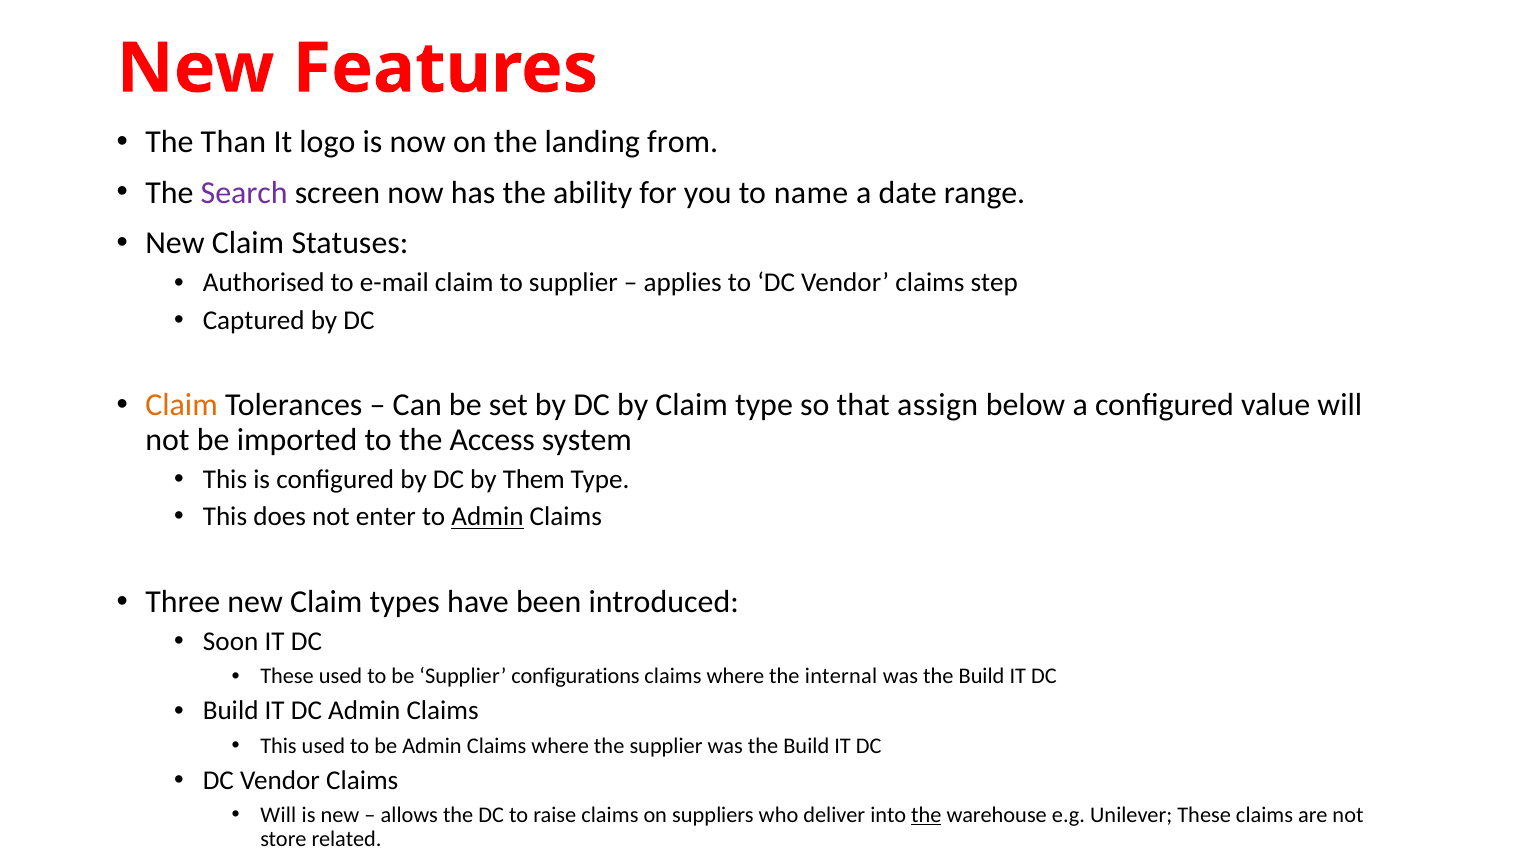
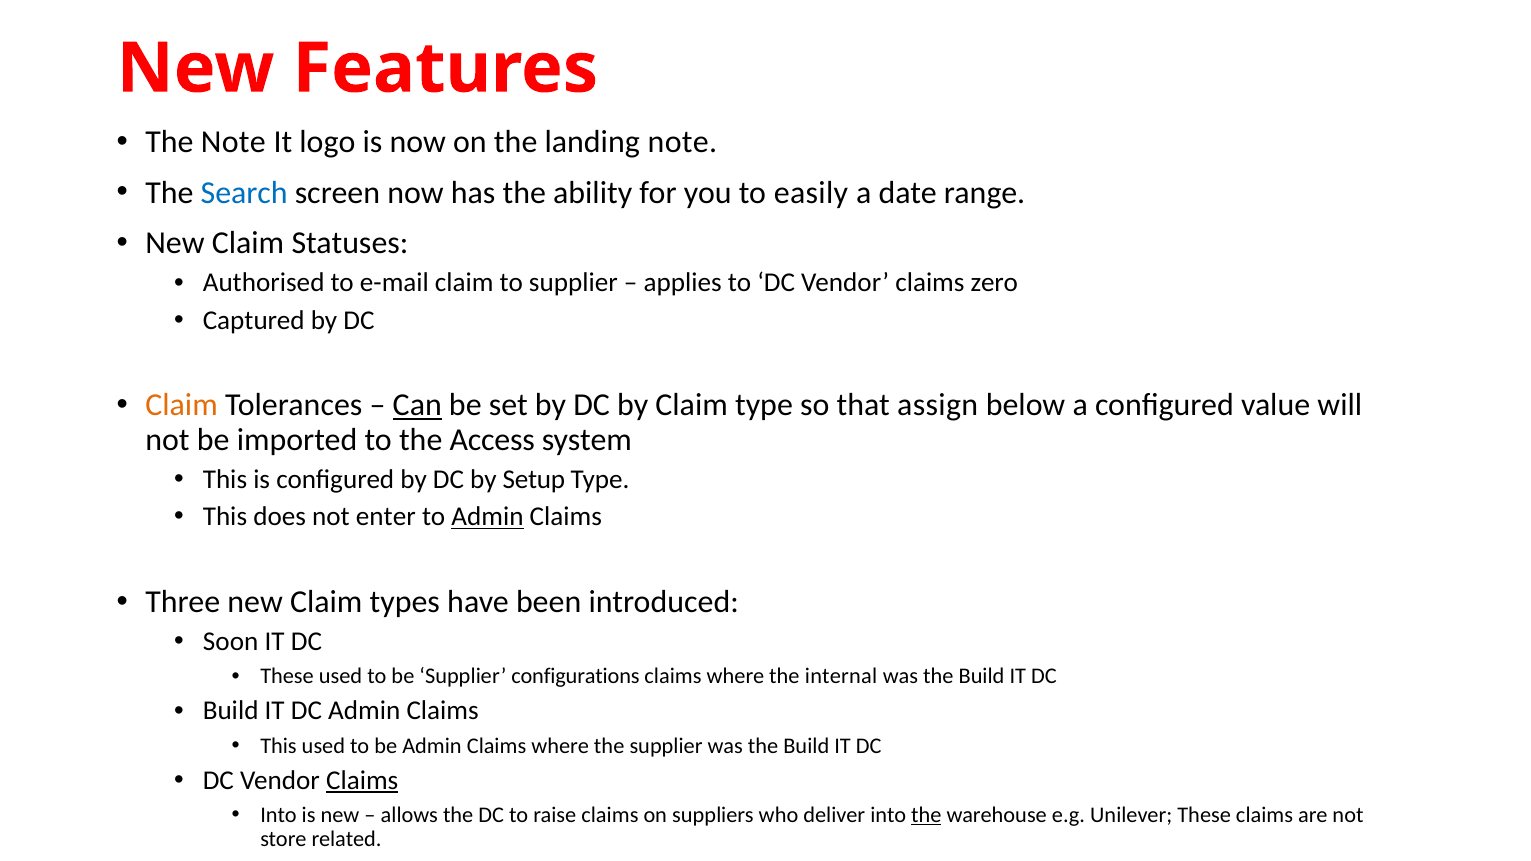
The Than: Than -> Note
landing from: from -> note
Search colour: purple -> blue
name: name -> easily
step: step -> zero
Can underline: none -> present
Them: Them -> Setup
Claims at (362, 780) underline: none -> present
Will at (278, 815): Will -> Into
